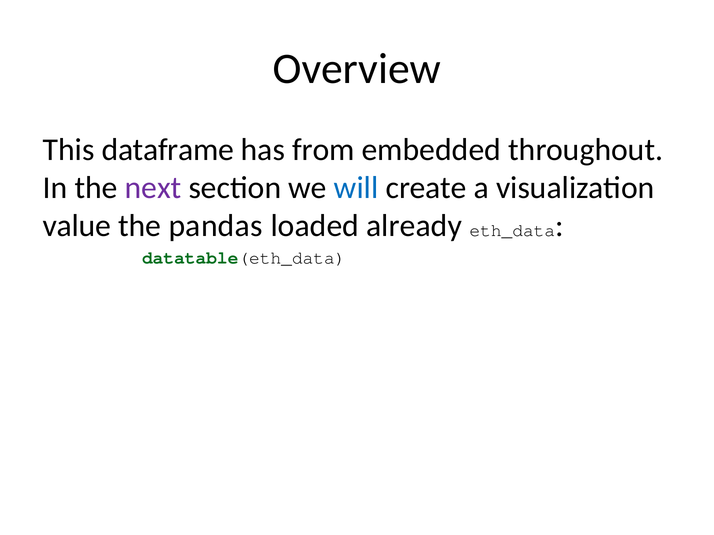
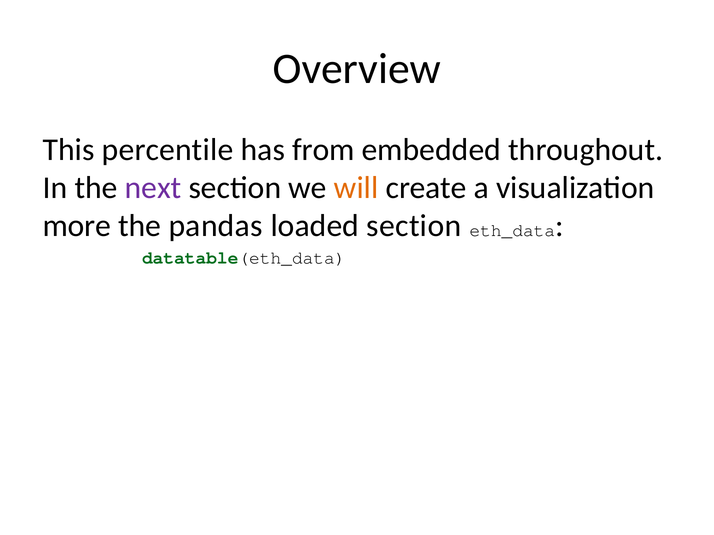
dataframe: dataframe -> percentile
will colour: blue -> orange
value: value -> more
loaded already: already -> section
